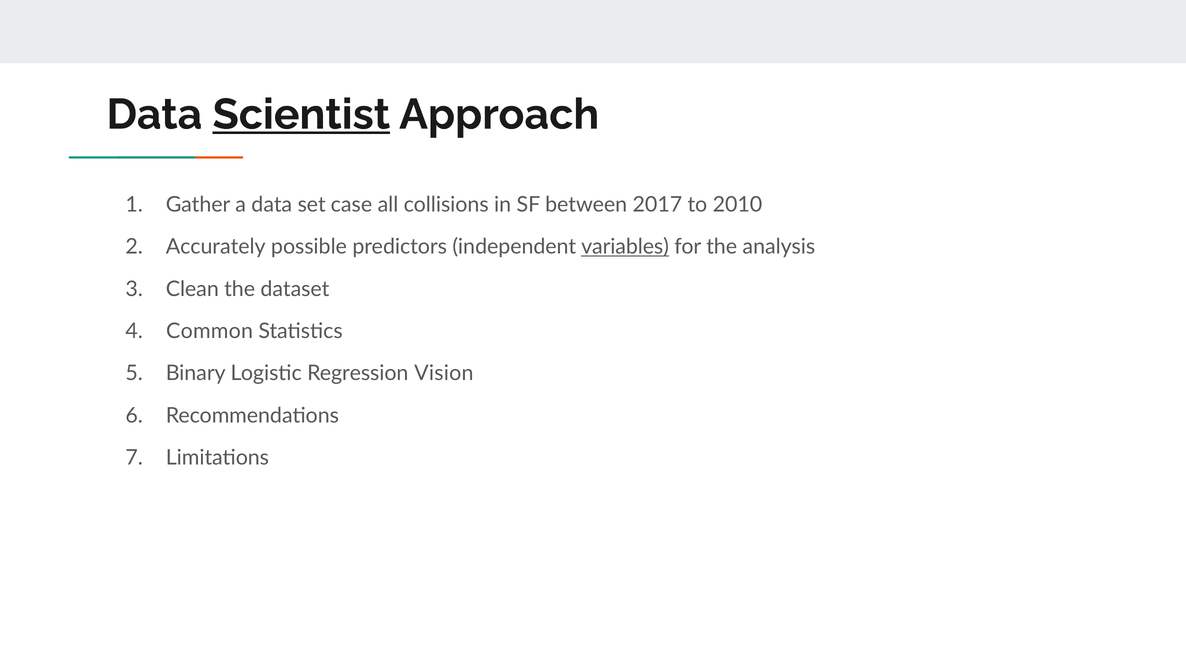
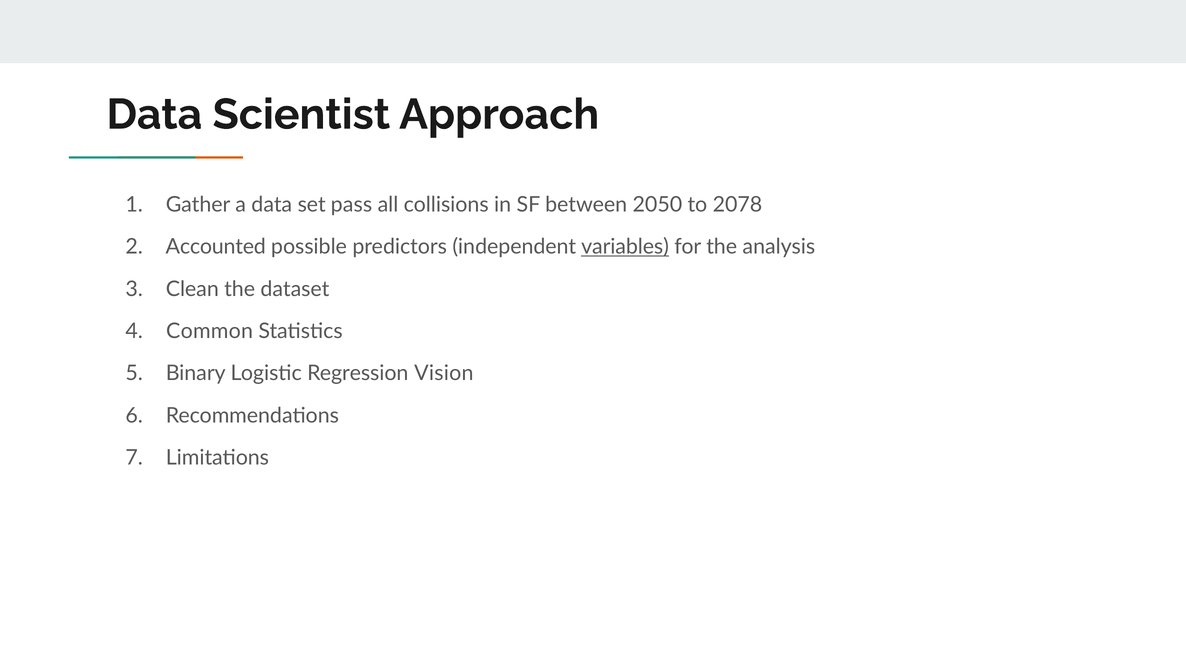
Scientist underline: present -> none
case: case -> pass
2017: 2017 -> 2050
2010: 2010 -> 2078
Accurately: Accurately -> Accounted
